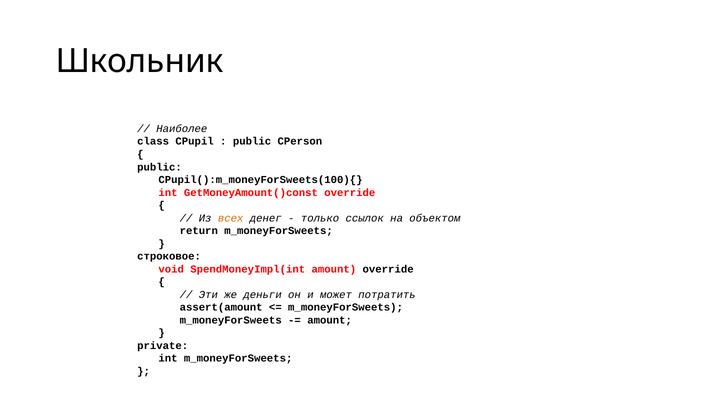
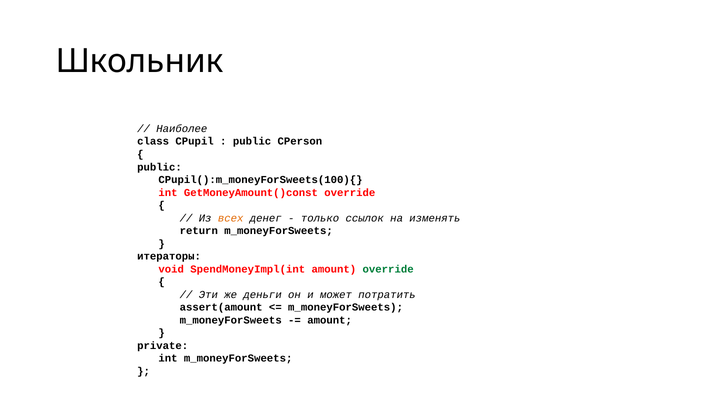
объектом: объектом -> изменять
строковое: строковое -> итераторы
override at (388, 269) colour: black -> green
